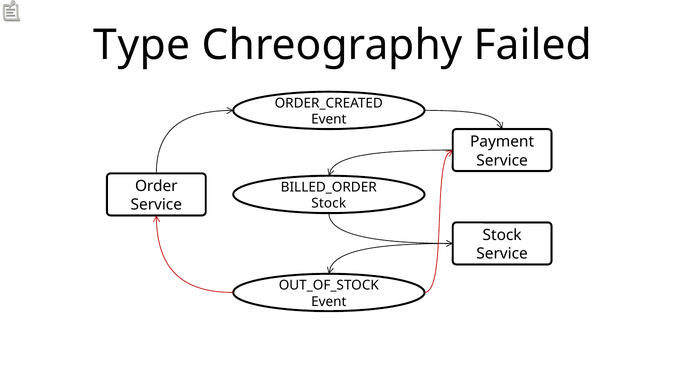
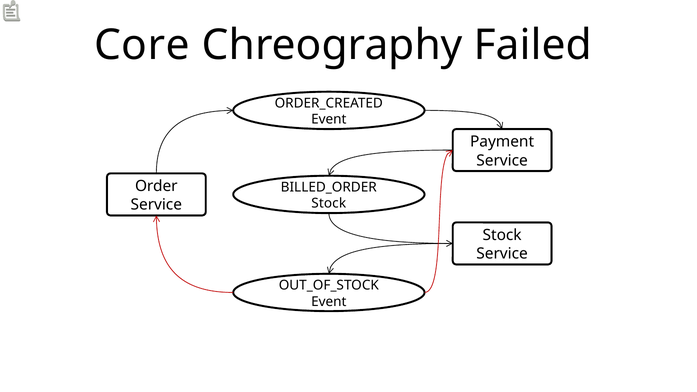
Type: Type -> Core
